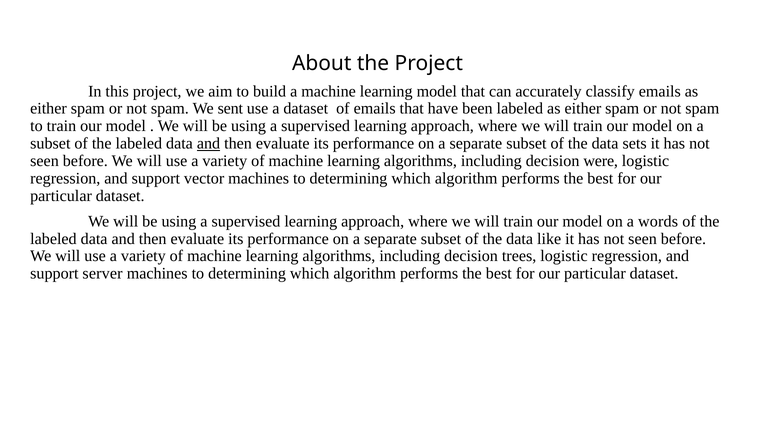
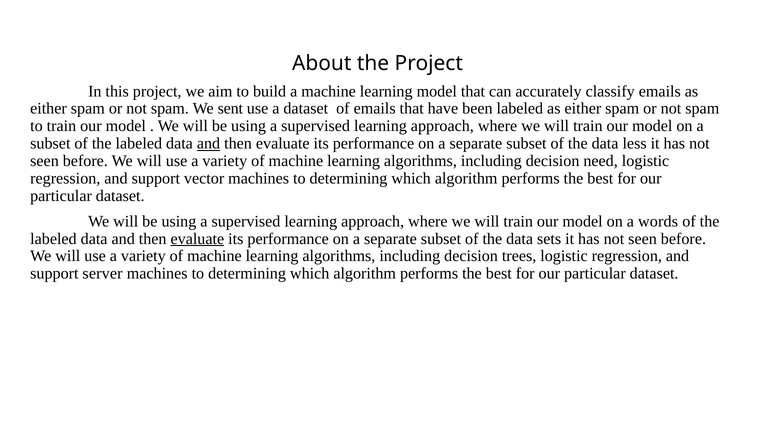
sets: sets -> less
were: were -> need
evaluate at (197, 238) underline: none -> present
like: like -> sets
